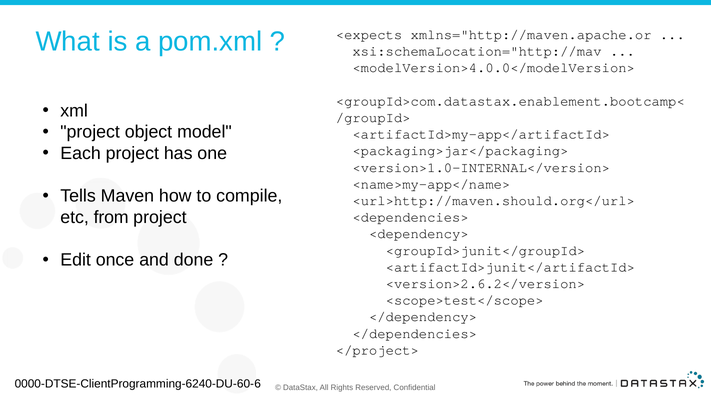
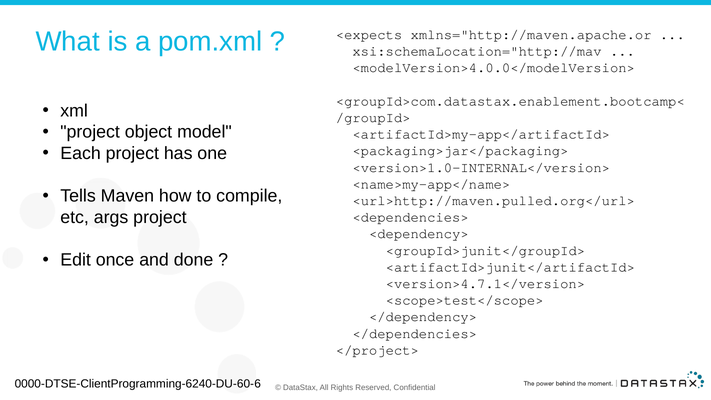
<url>http://maven.should.org</url>: <url>http://maven.should.org</url> -> <url>http://maven.pulled.org</url>
from: from -> args
<version>2.6.2</version>: <version>2.6.2</version> -> <version>4.7.1</version>
